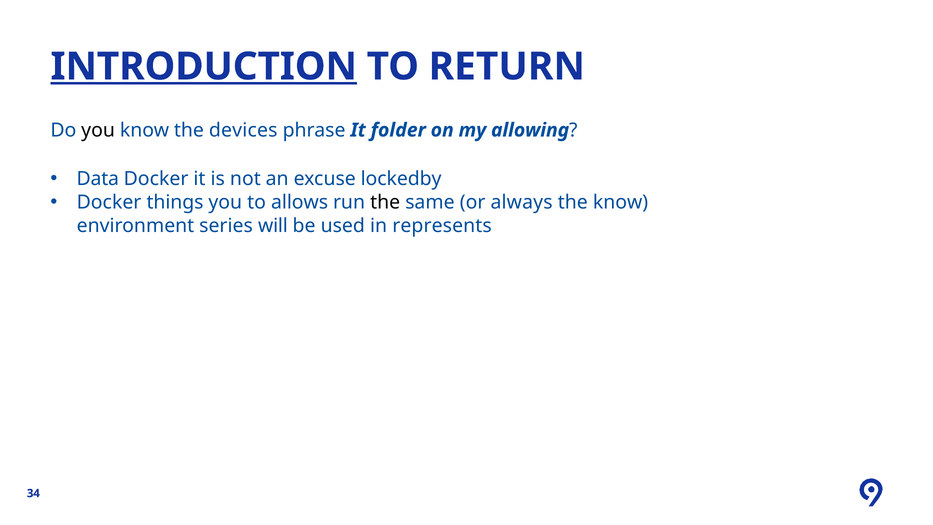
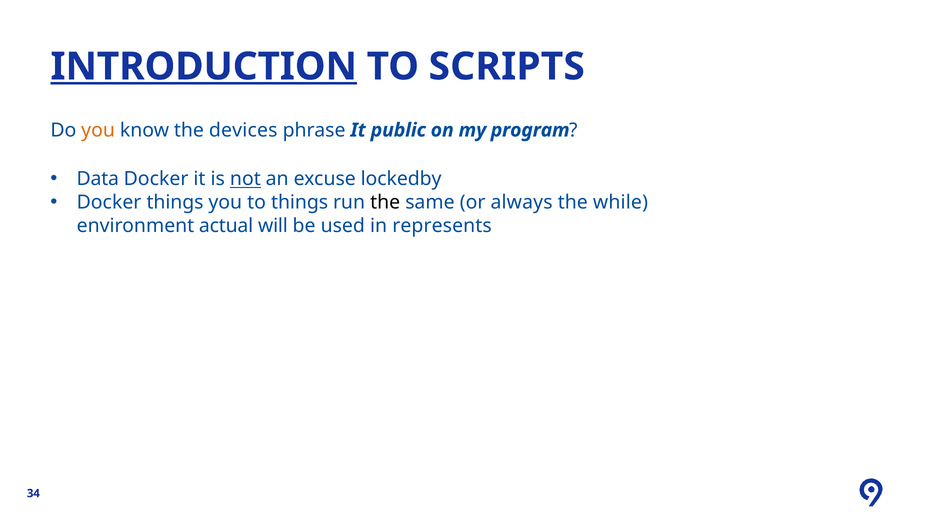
RETURN: RETURN -> SCRIPTS
you at (98, 130) colour: black -> orange
folder: folder -> public
allowing: allowing -> program
not underline: none -> present
to allows: allows -> things
the know: know -> while
series: series -> actual
